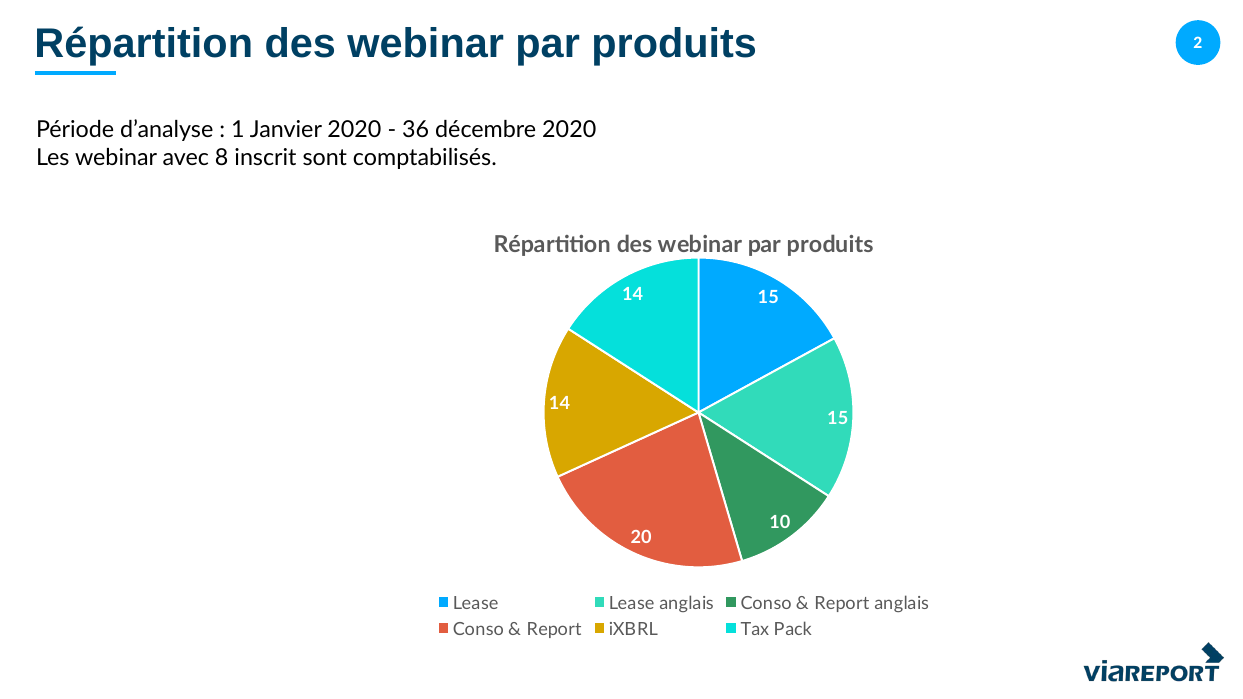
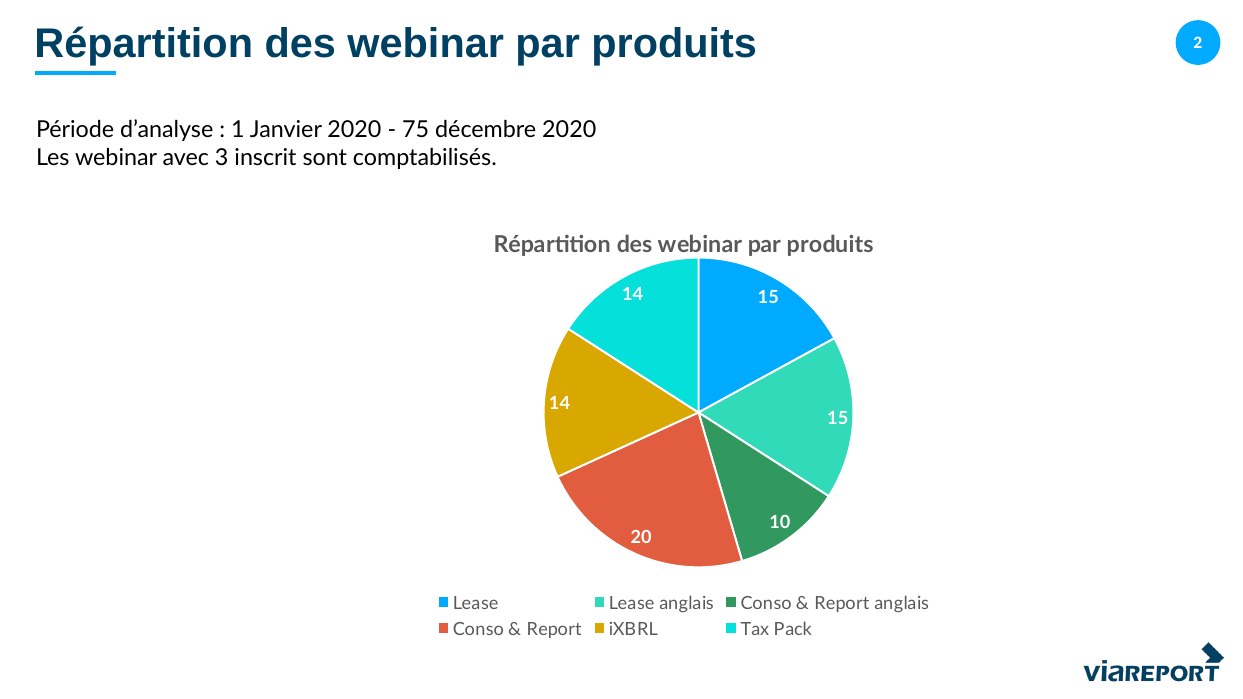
36: 36 -> 75
8: 8 -> 3
